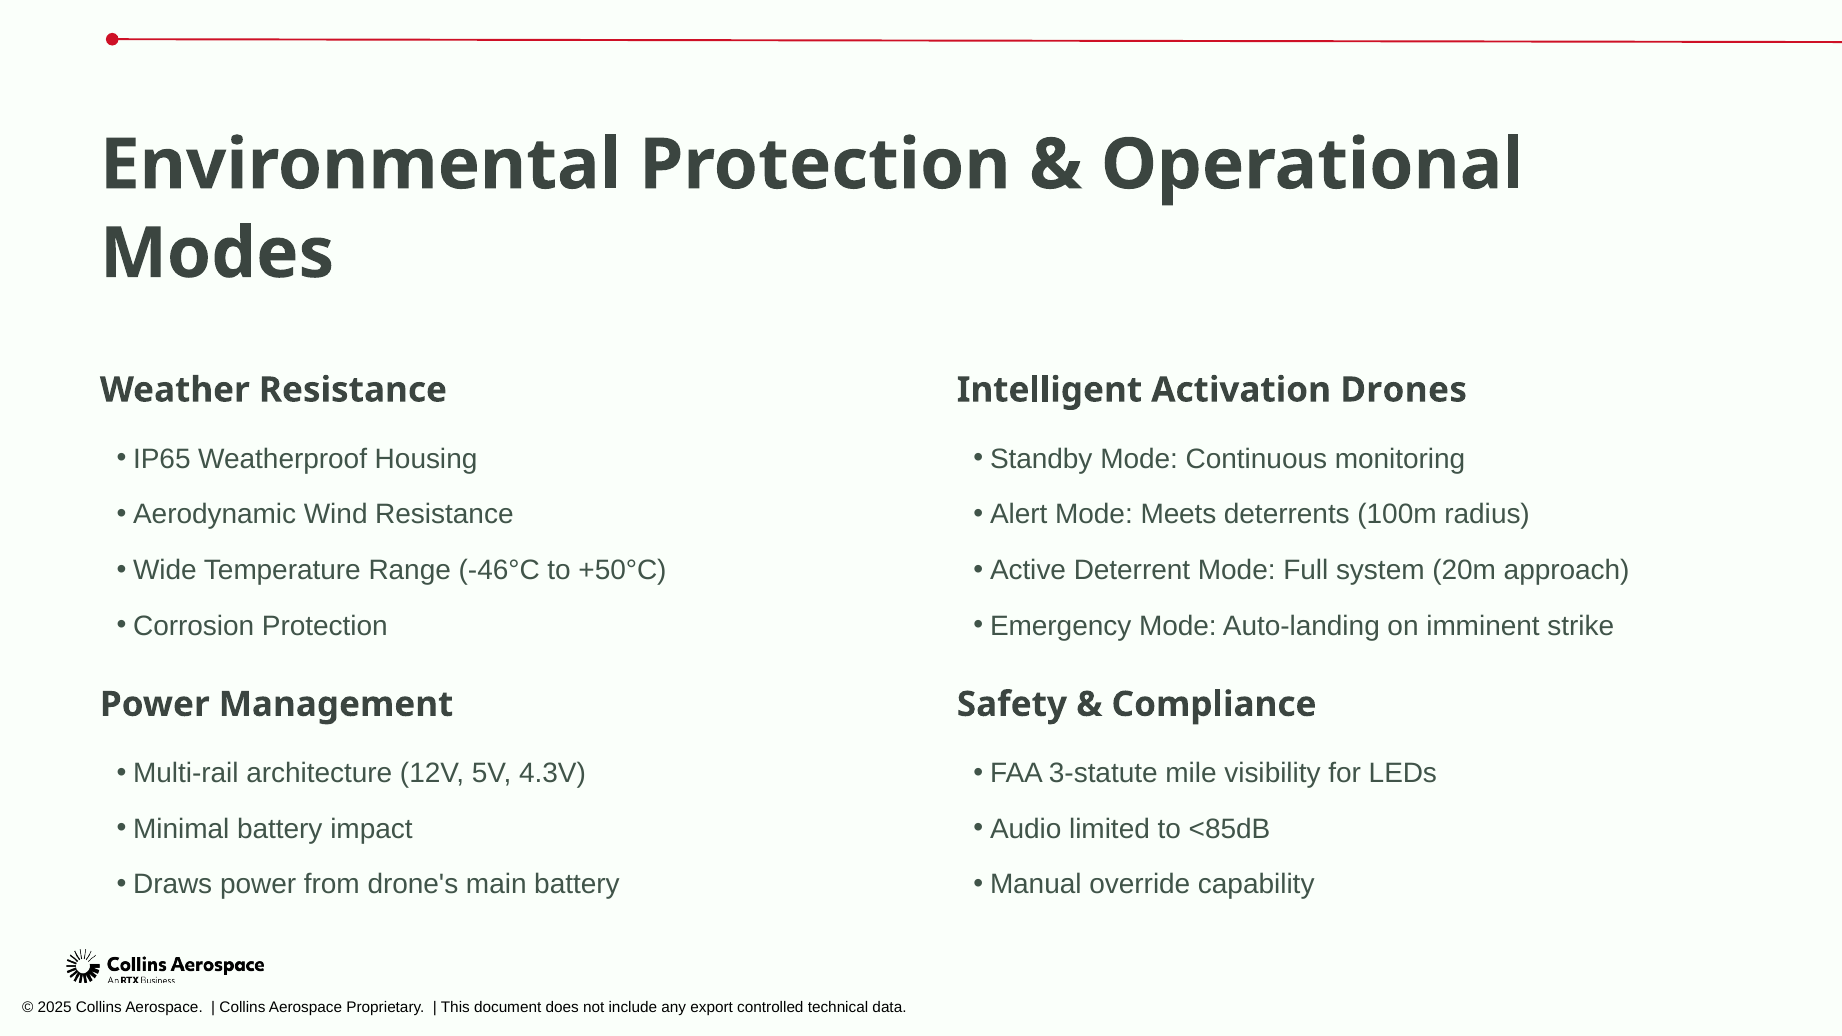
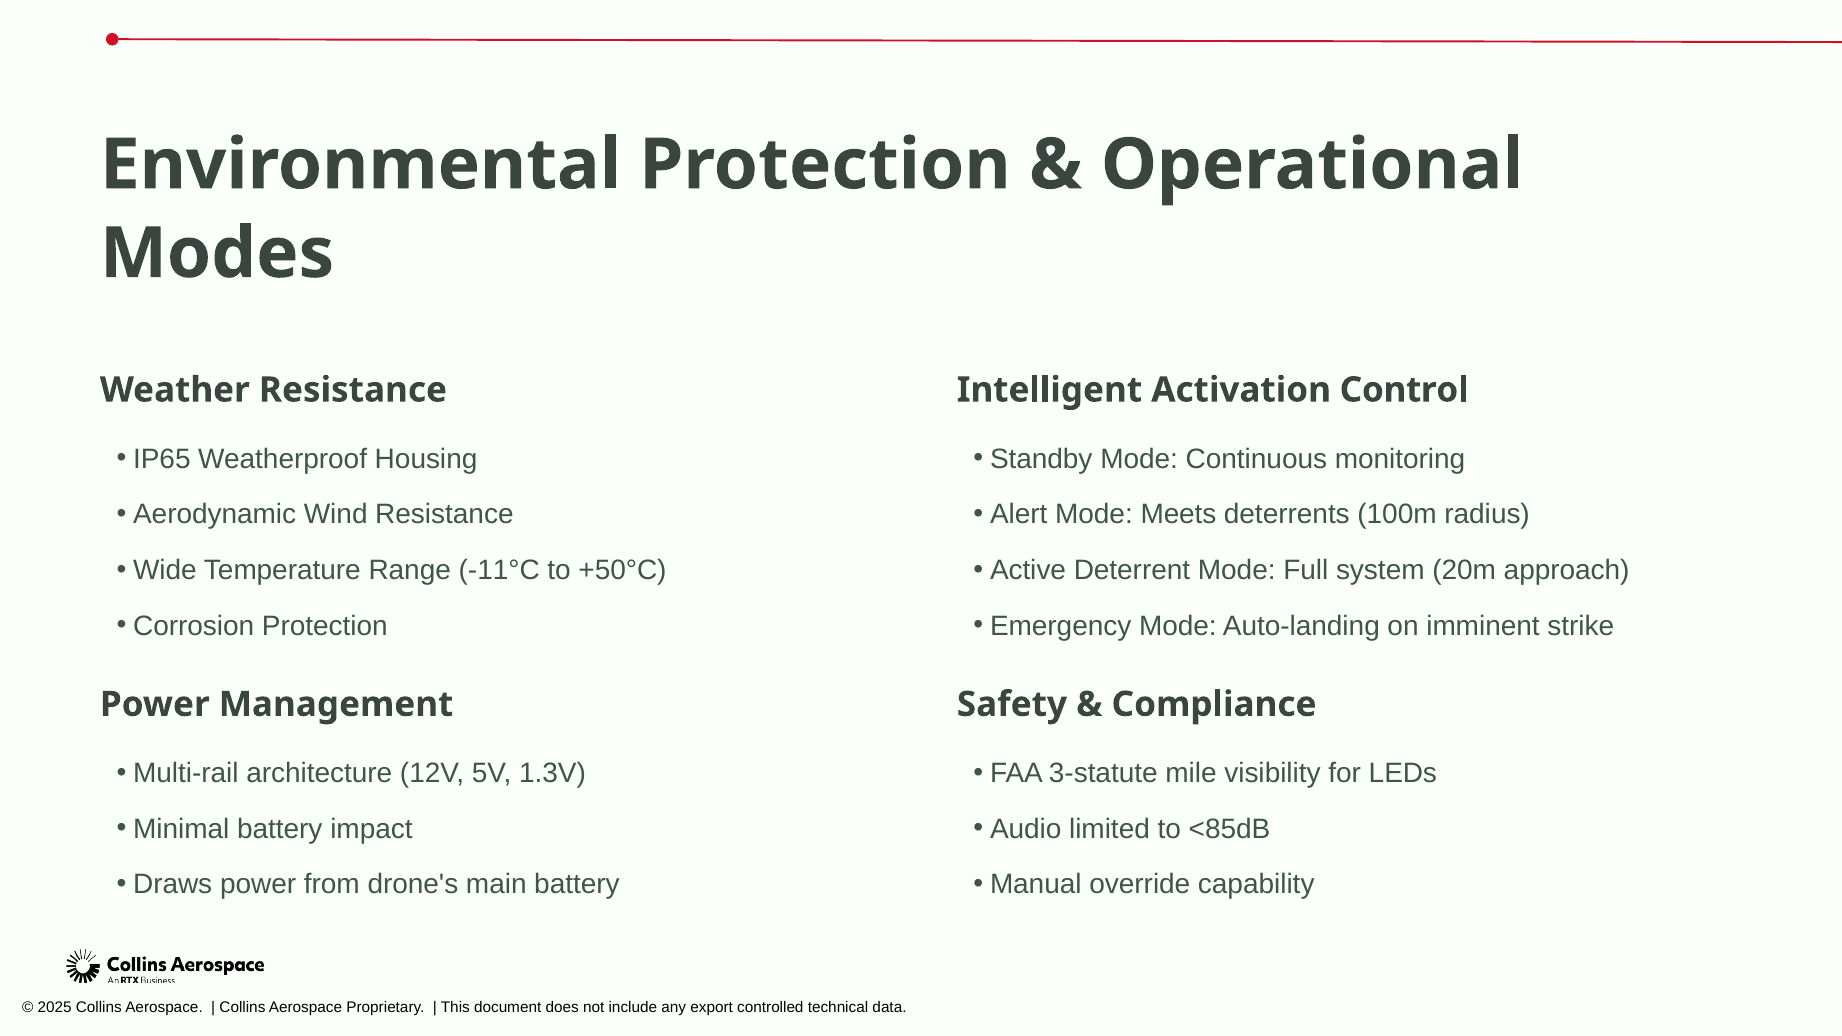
Drones: Drones -> Control
-46°C: -46°C -> -11°C
4.3V: 4.3V -> 1.3V
